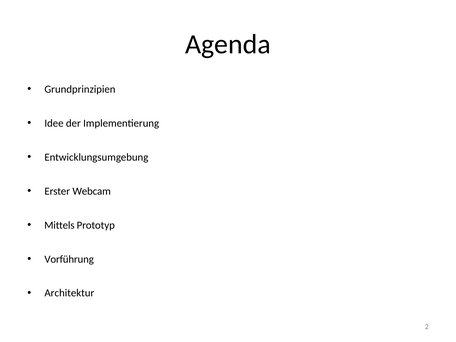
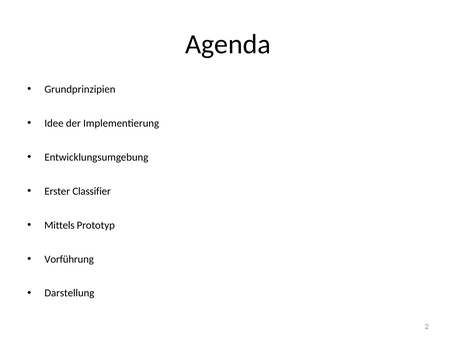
Webcam: Webcam -> Classifier
Architektur: Architektur -> Darstellung
